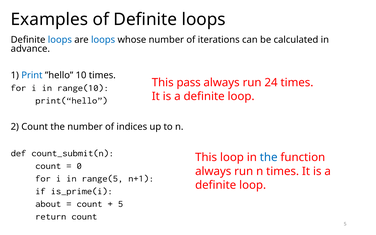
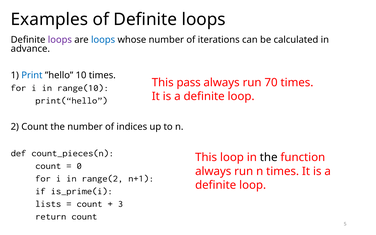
loops at (60, 40) colour: blue -> purple
24: 24 -> 70
count_submit(n: count_submit(n -> count_pieces(n
the at (269, 157) colour: blue -> black
range(5: range(5 -> range(2
about: about -> lists
5 at (120, 204): 5 -> 3
